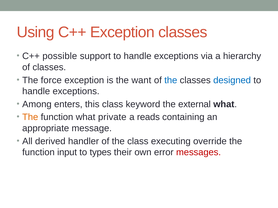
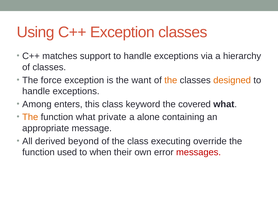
possible: possible -> matches
the at (171, 80) colour: blue -> orange
designed colour: blue -> orange
external: external -> covered
reads: reads -> alone
handler: handler -> beyond
input: input -> used
types: types -> when
